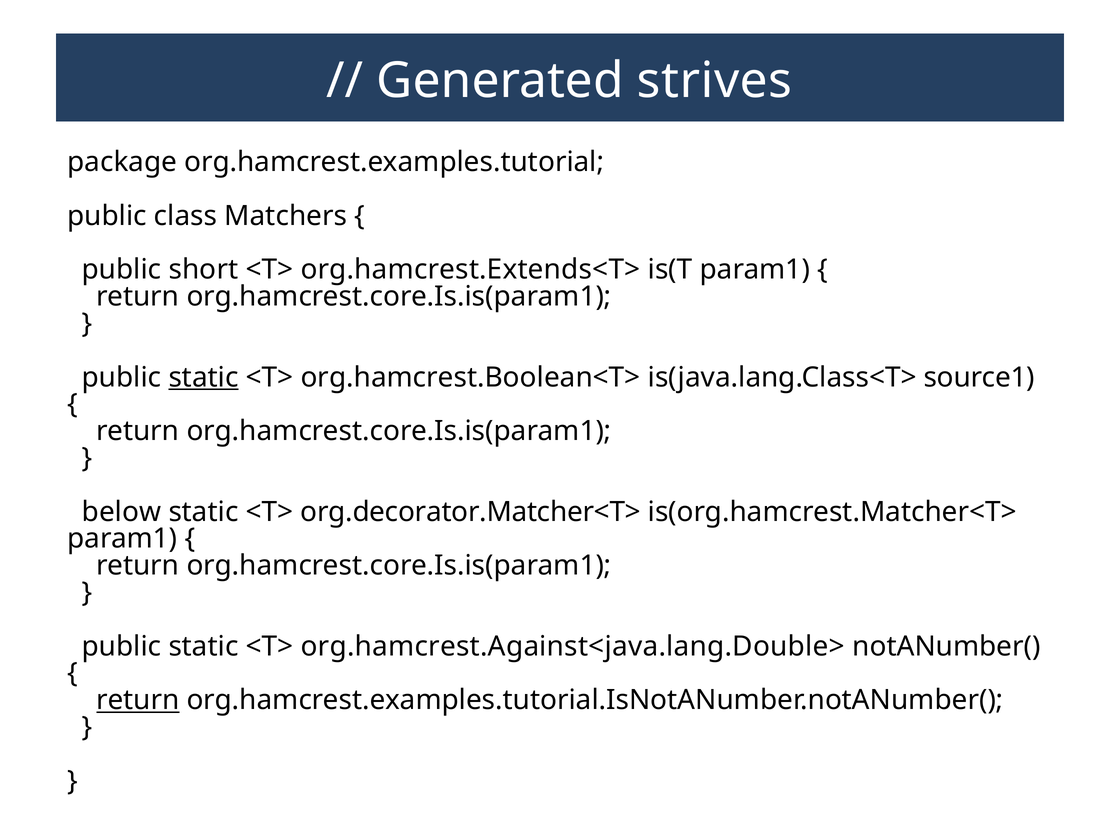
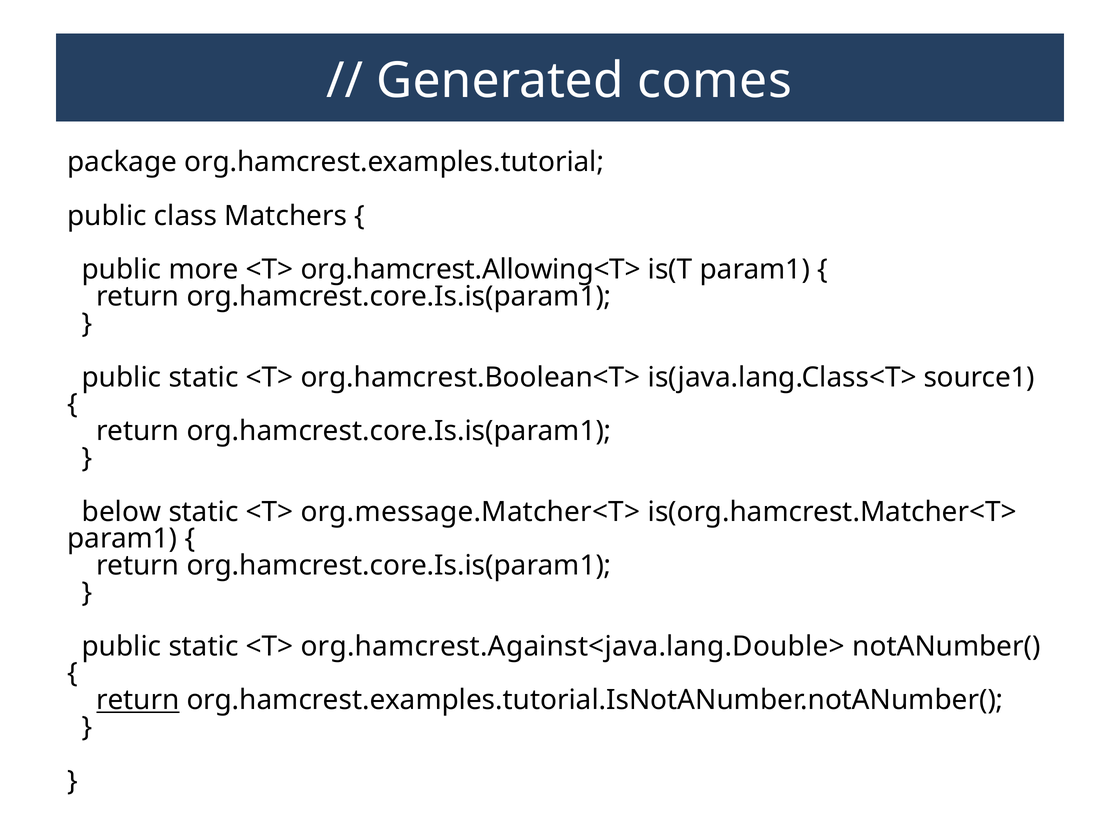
strives: strives -> comes
short: short -> more
org.hamcrest.Extends<T>: org.hamcrest.Extends<T> -> org.hamcrest.Allowing<T>
static at (203, 377) underline: present -> none
org.decorator.Matcher<T>: org.decorator.Matcher<T> -> org.message.Matcher<T>
